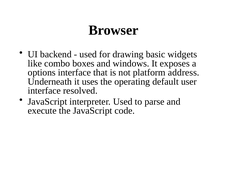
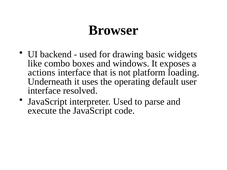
options: options -> actions
address: address -> loading
